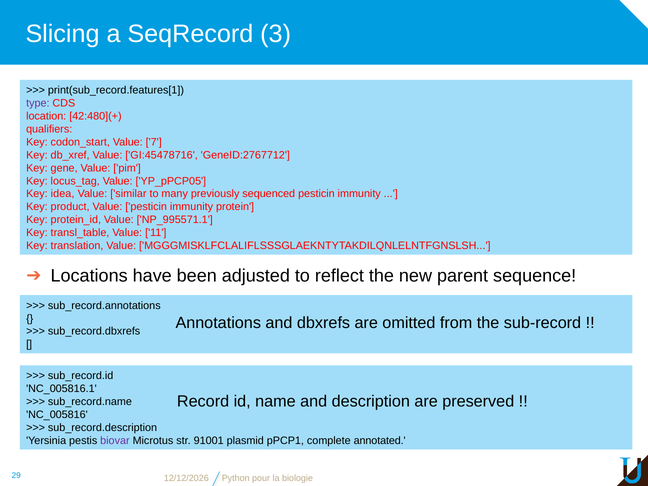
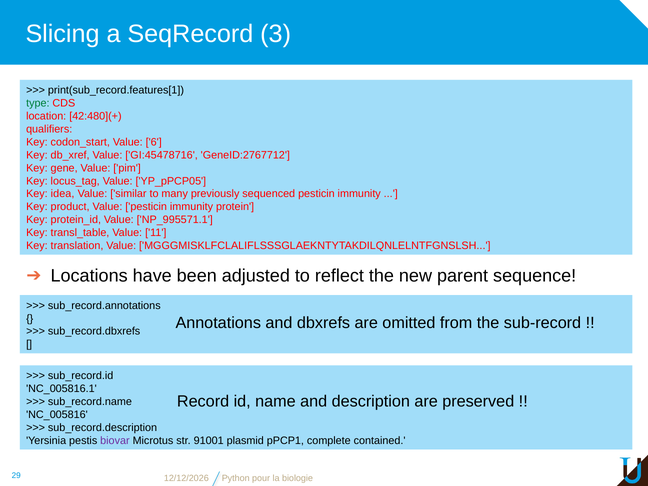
type colour: purple -> green
7: 7 -> 6
annotated: annotated -> contained
